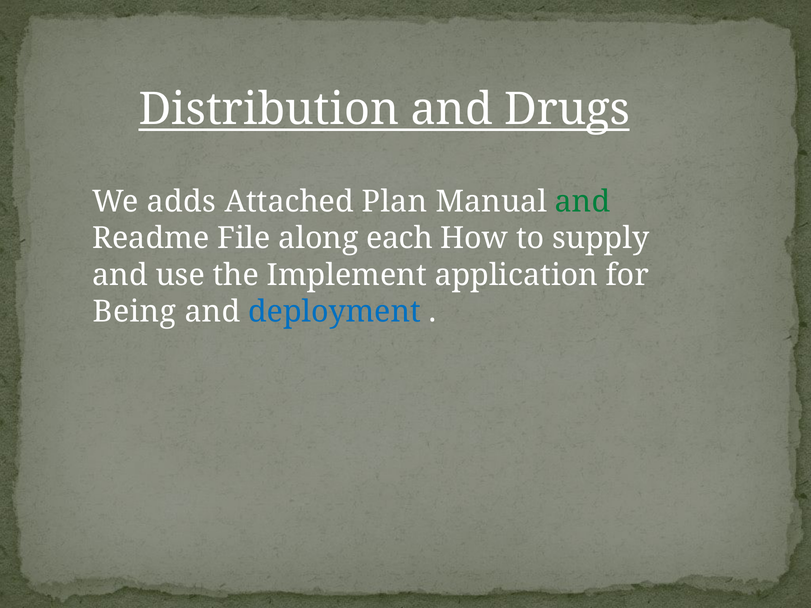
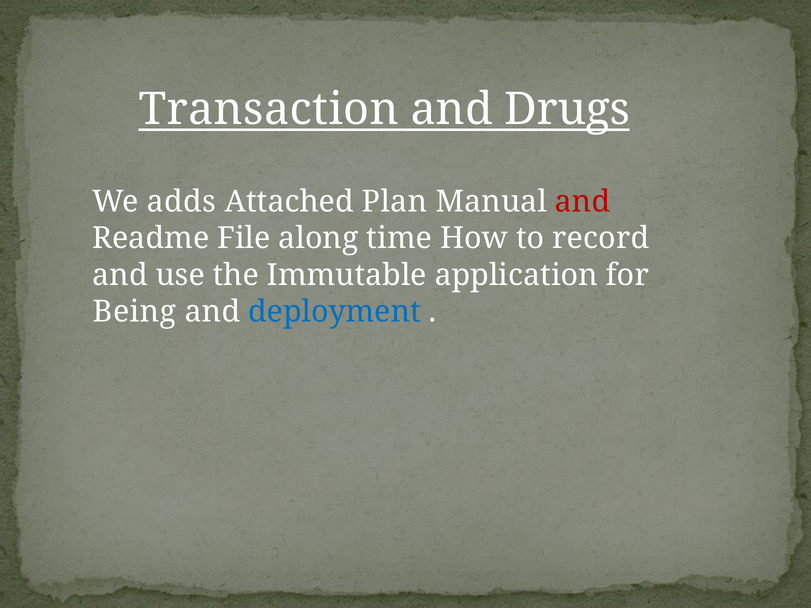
Distribution: Distribution -> Transaction
and at (583, 202) colour: green -> red
each: each -> time
supply: supply -> record
Implement: Implement -> Immutable
